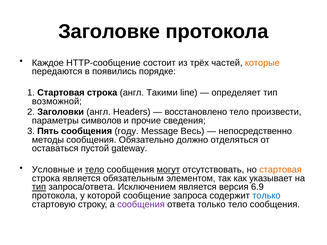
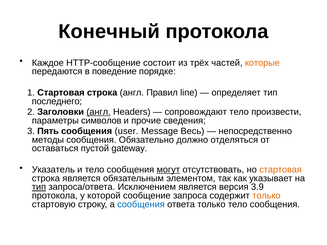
Заголовке: Заголовке -> Конечный
появились: появились -> поведение
Такими: Такими -> Правил
возможной: возможной -> последнего
англ at (99, 112) underline: none -> present
восстановлено: восстановлено -> сопровождают
году: году -> user
Условные: Условные -> Указатель
тело at (95, 170) underline: present -> none
6.9: 6.9 -> 3.9
только at (266, 196) colour: blue -> orange
сообщения at (141, 205) colour: purple -> blue
